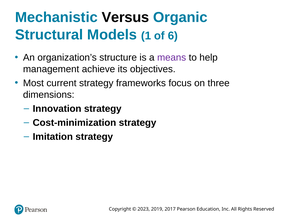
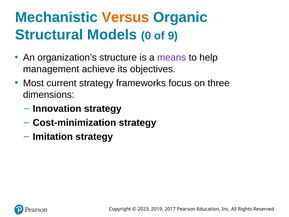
Versus colour: black -> orange
1: 1 -> 0
6: 6 -> 9
